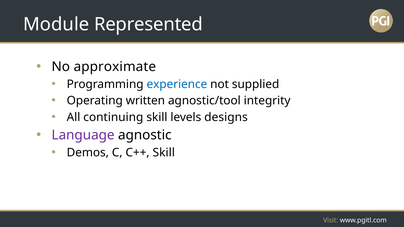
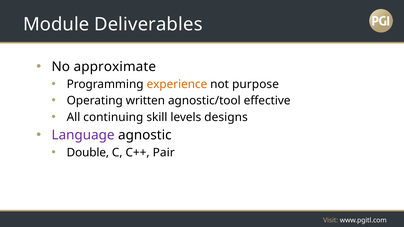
Represented: Represented -> Deliverables
experience colour: blue -> orange
supplied: supplied -> purpose
integrity: integrity -> effective
Demos: Demos -> Double
C++ Skill: Skill -> Pair
